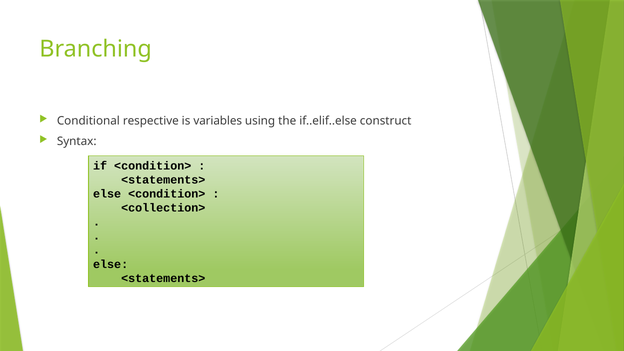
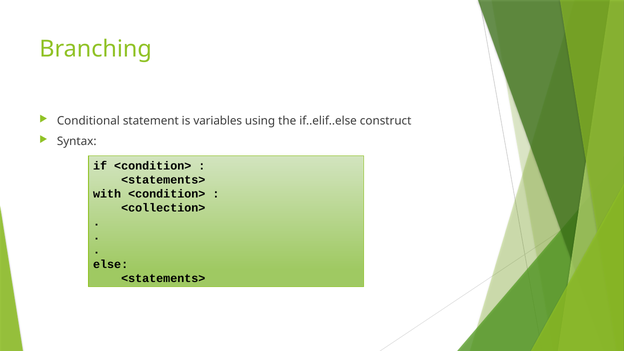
respective: respective -> statement
else at (107, 194): else -> with
